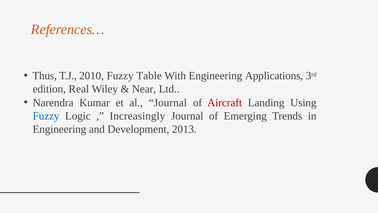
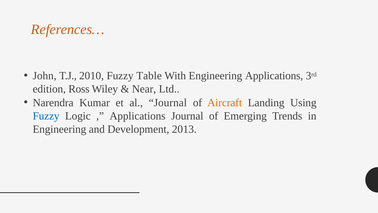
Thus: Thus -> John
Real: Real -> Ross
Aircraft colour: red -> orange
Increasingly at (137, 116): Increasingly -> Applications
